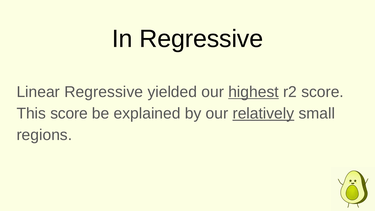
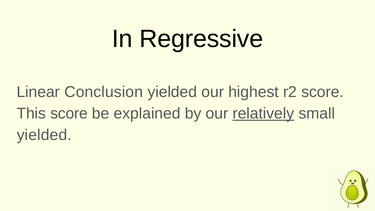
Linear Regressive: Regressive -> Conclusion
highest underline: present -> none
regions at (44, 135): regions -> yielded
